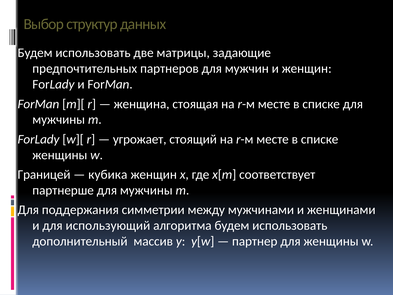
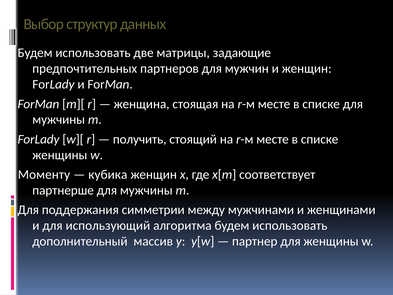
угрожает: угрожает -> получить
Границей: Границей -> Моменту
